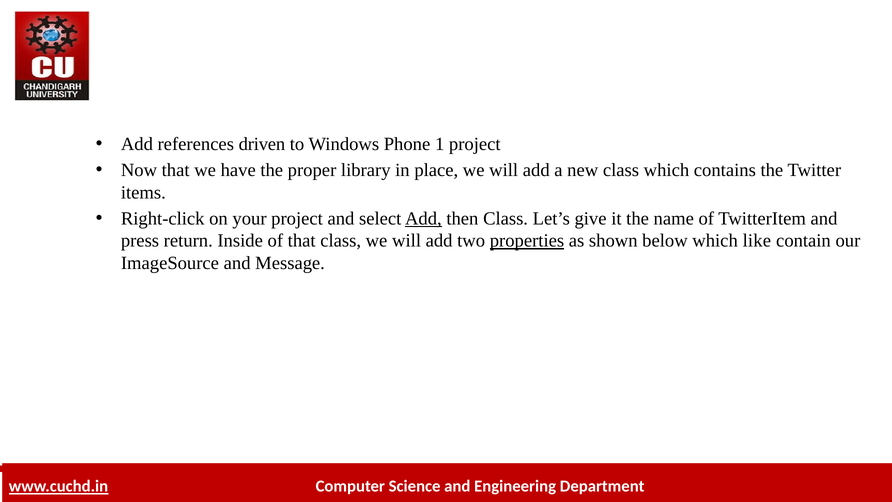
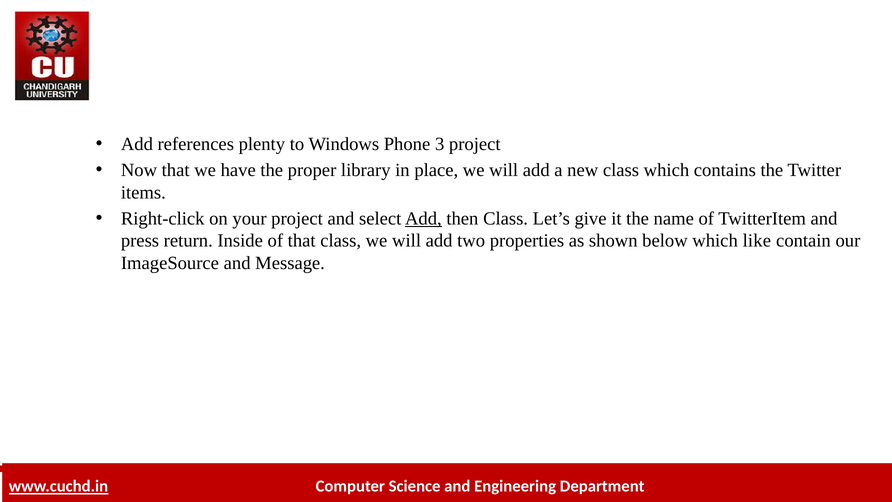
driven: driven -> plenty
1: 1 -> 3
properties underline: present -> none
